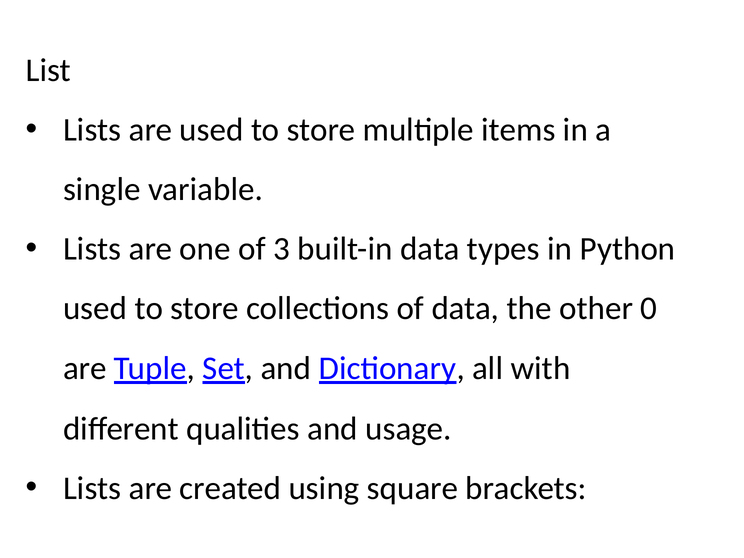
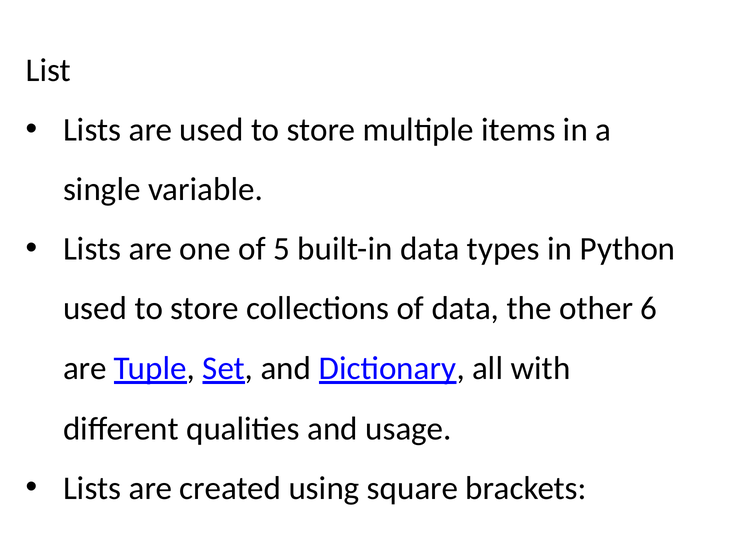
3: 3 -> 5
0: 0 -> 6
